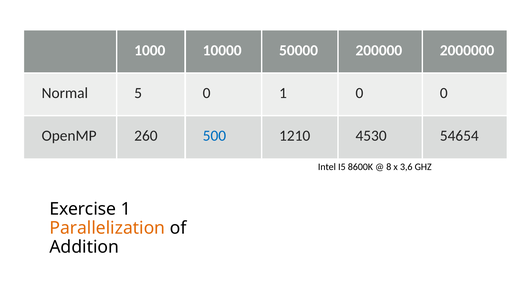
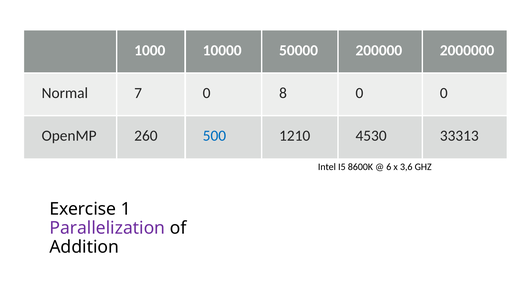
5: 5 -> 7
0 1: 1 -> 8
54654: 54654 -> 33313
8: 8 -> 6
Parallelization colour: orange -> purple
